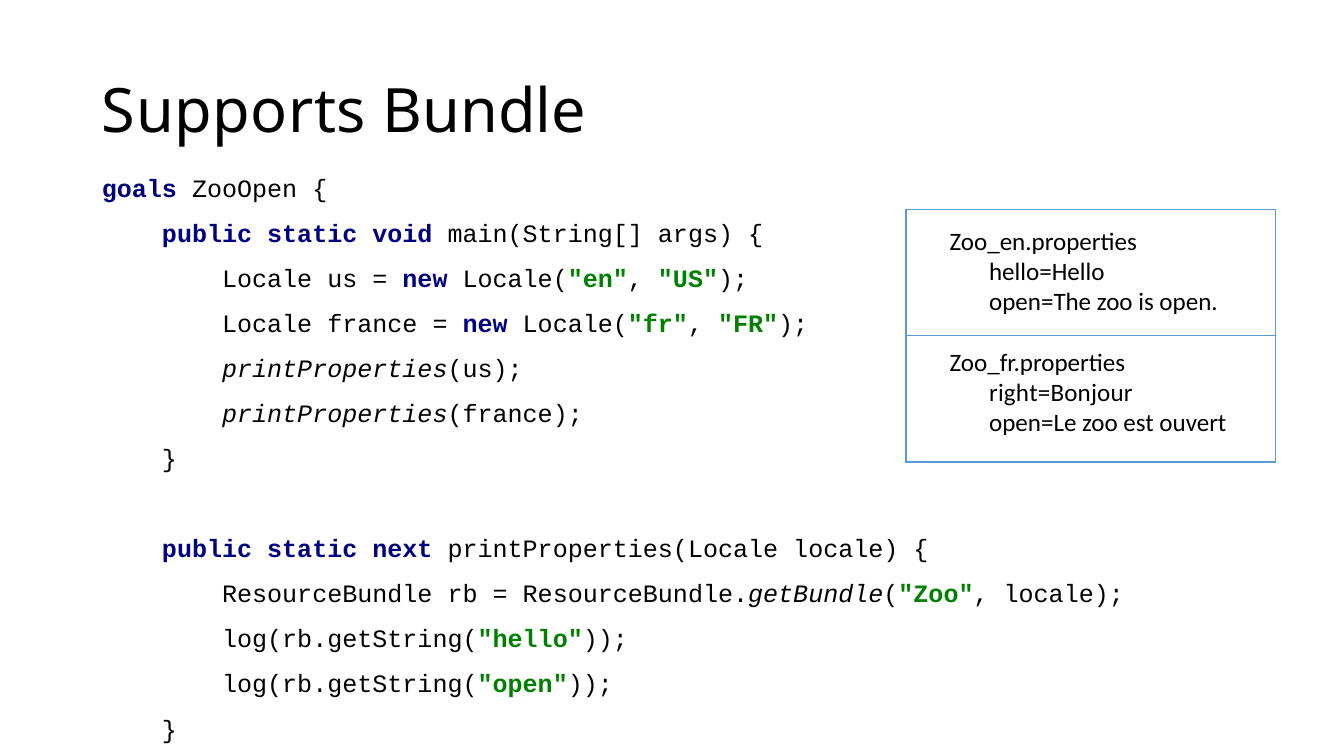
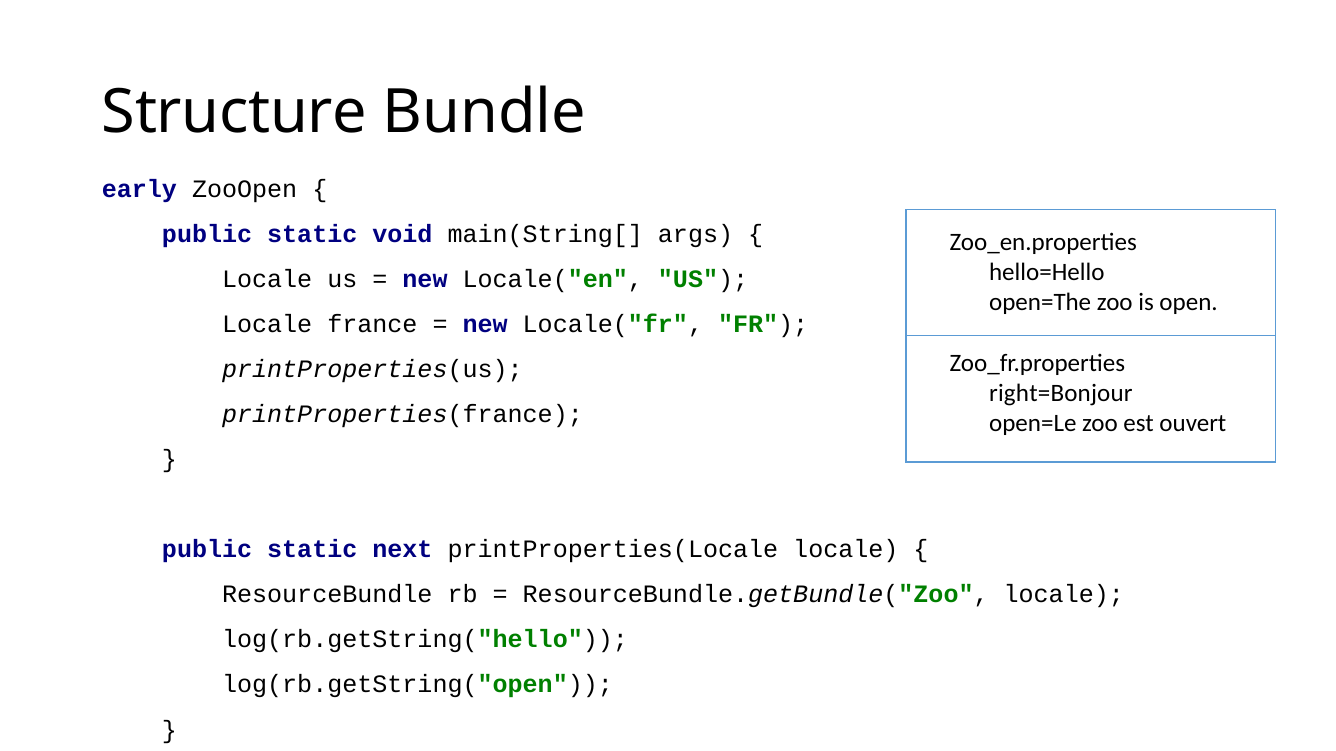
Supports: Supports -> Structure
goals: goals -> early
